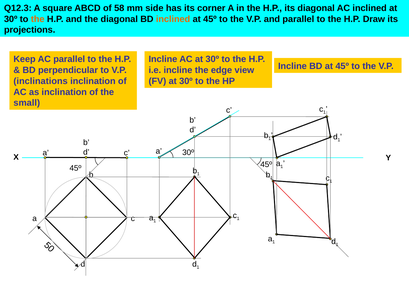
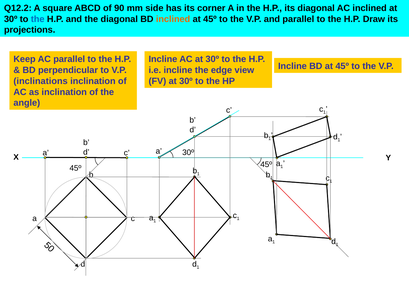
Q12.3: Q12.3 -> Q12.2
58: 58 -> 90
the at (38, 19) colour: orange -> blue
small: small -> angle
